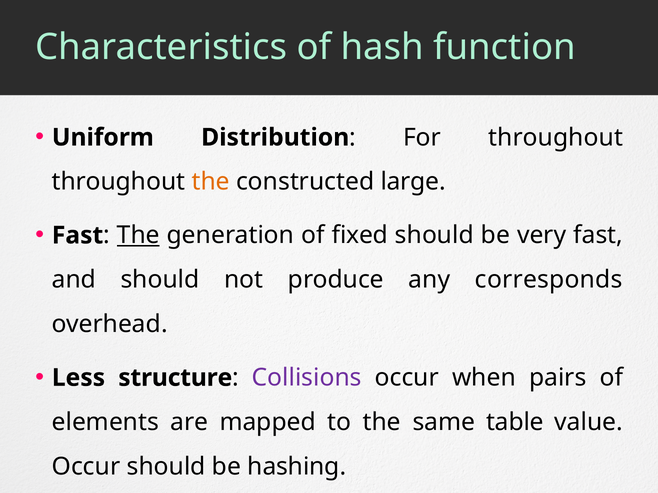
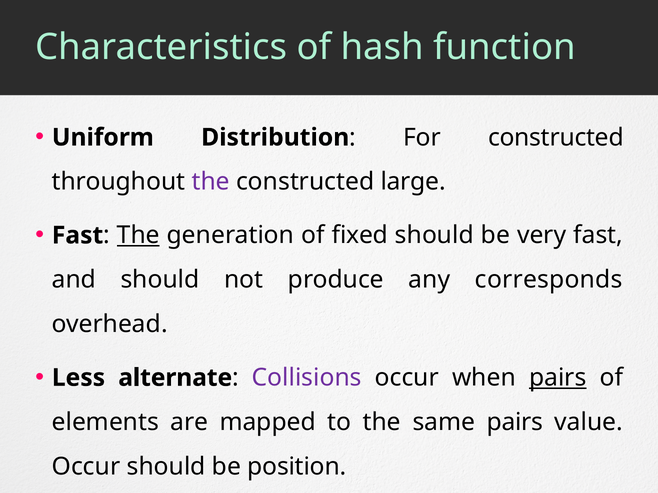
For throughout: throughout -> constructed
the at (211, 182) colour: orange -> purple
structure: structure -> alternate
pairs at (558, 378) underline: none -> present
same table: table -> pairs
hashing: hashing -> position
